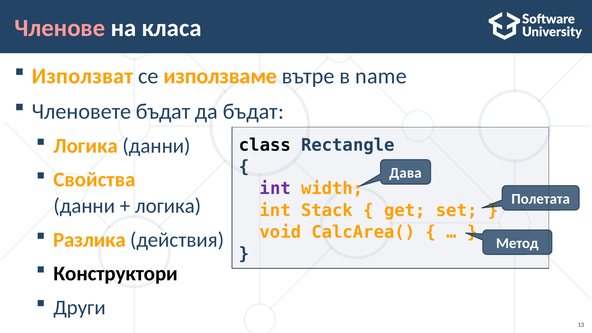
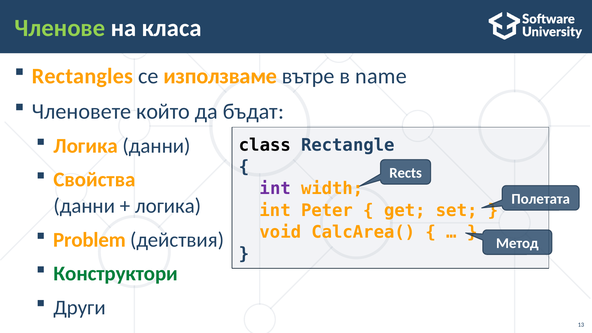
Членове colour: pink -> light green
Използват: Използват -> Rectangles
Членовете бъдат: бъдат -> който
Дава: Дава -> Rects
Stack: Stack -> Peter
Разлика: Разлика -> Problem
Конструктори colour: black -> green
